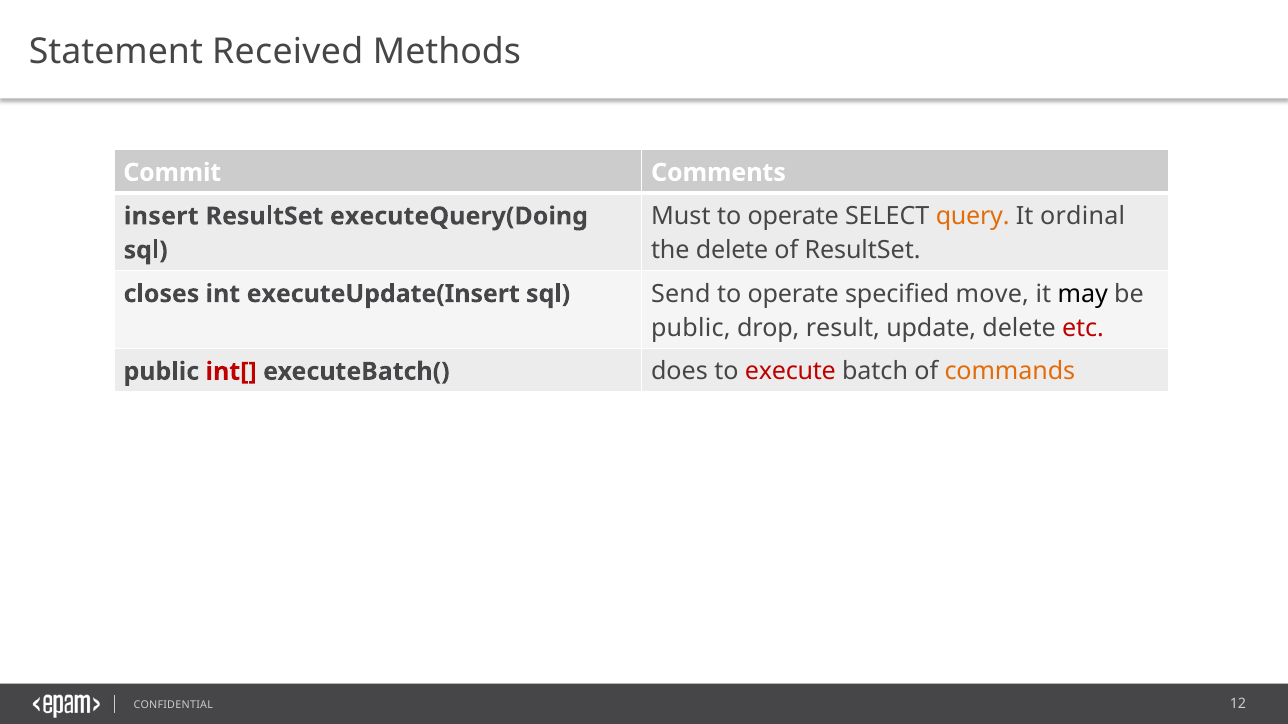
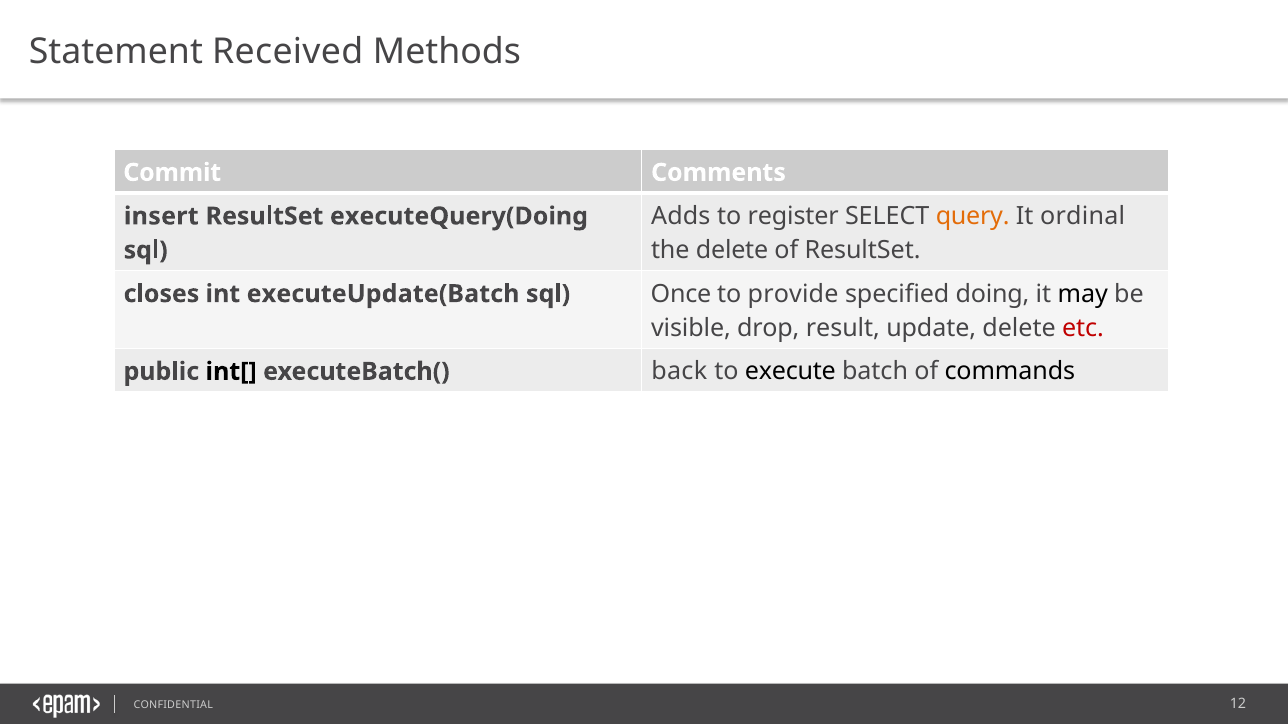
Must: Must -> Adds
operate at (793, 216): operate -> register
executeUpdate(Insert: executeUpdate(Insert -> executeUpdate(Batch
Send: Send -> Once
operate at (793, 294): operate -> provide
move: move -> doing
public at (691, 328): public -> visible
int[ colour: red -> black
does: does -> back
execute colour: red -> black
commands colour: orange -> black
